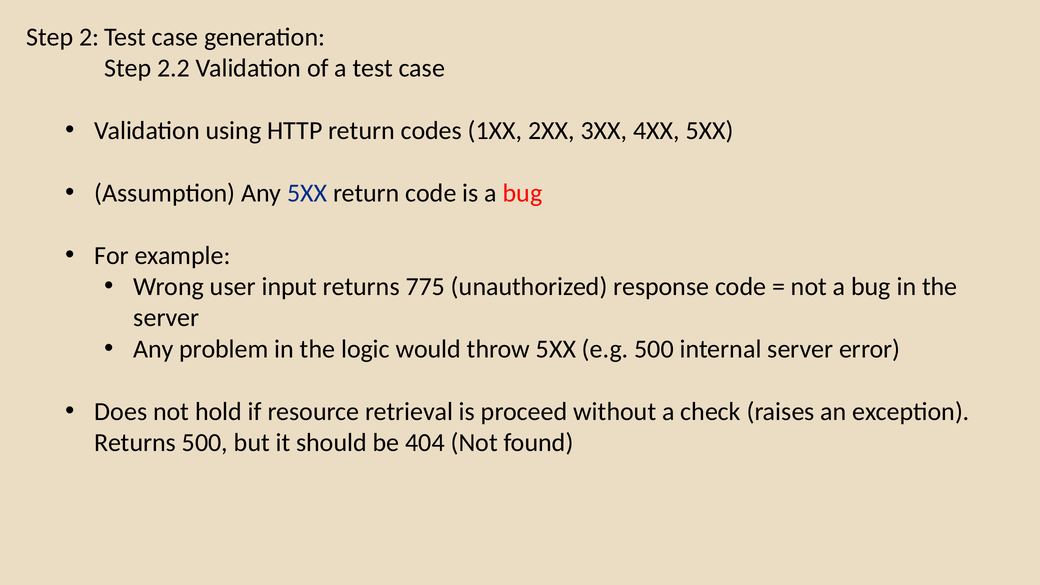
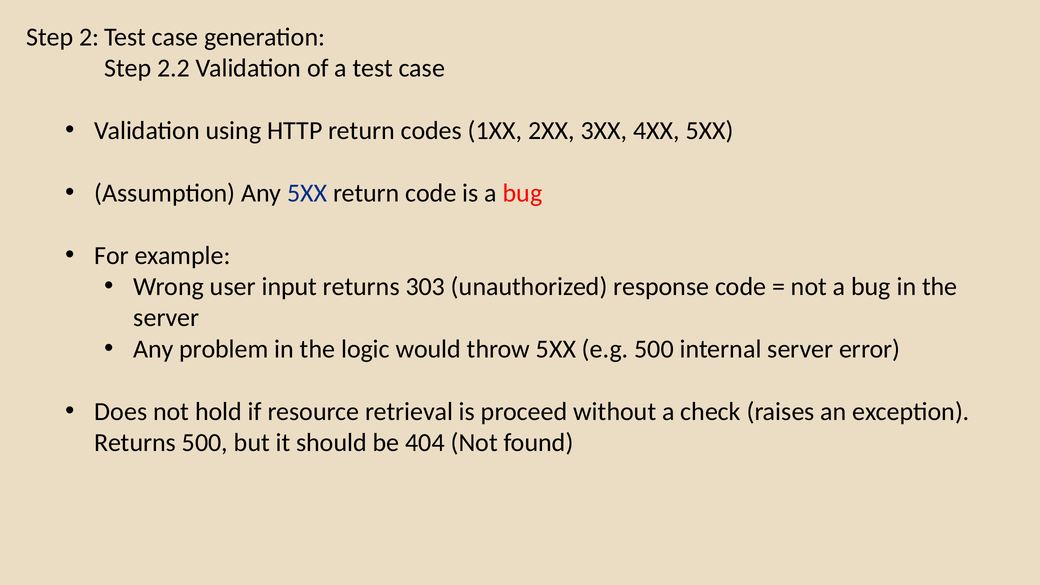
775: 775 -> 303
